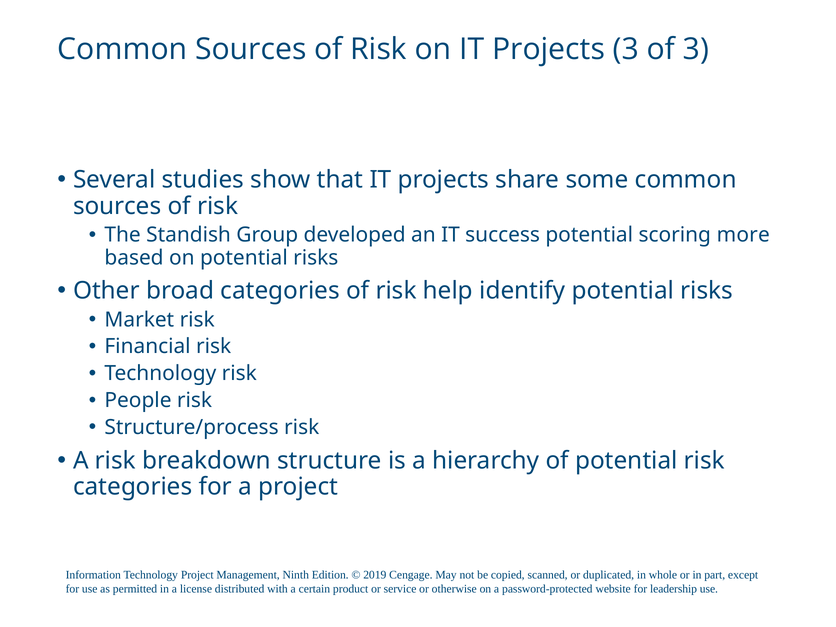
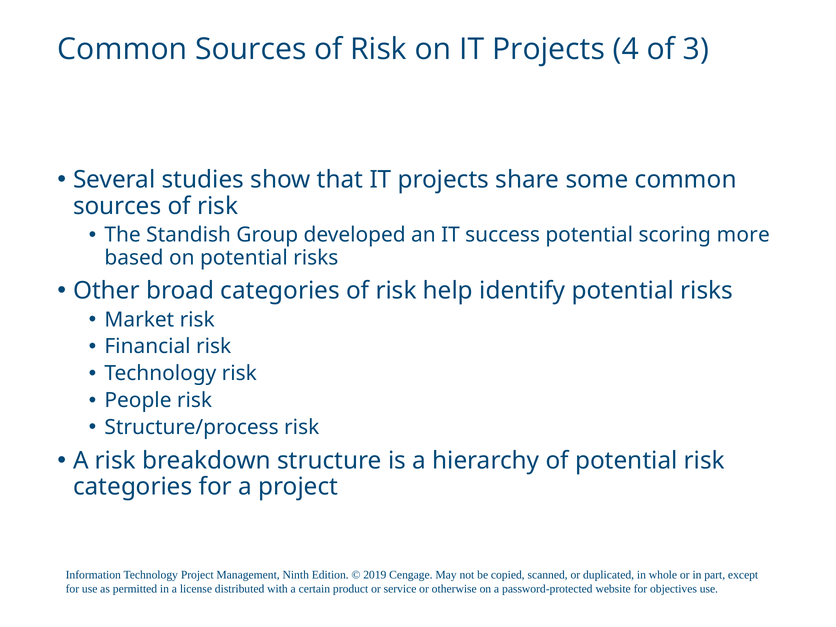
Projects 3: 3 -> 4
leadership: leadership -> objectives
